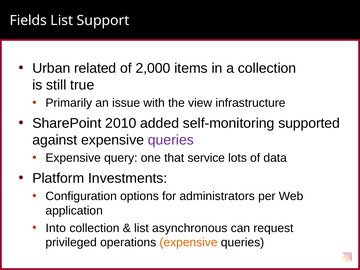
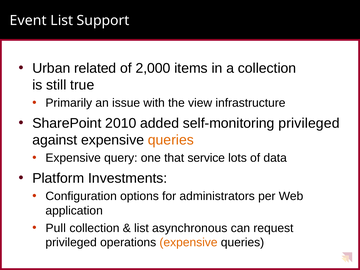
Fields: Fields -> Event
self-monitoring supported: supported -> privileged
queries at (171, 140) colour: purple -> orange
Into: Into -> Pull
